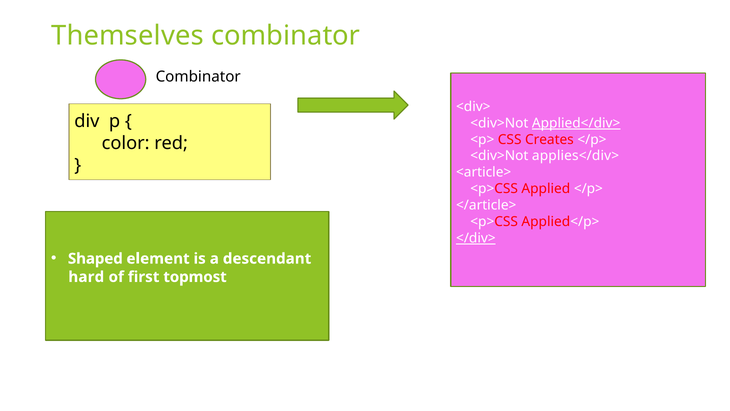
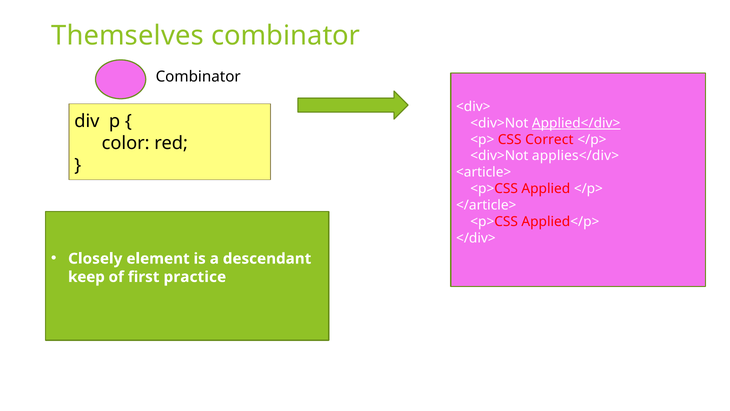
Creates: Creates -> Correct
</div> underline: present -> none
Shaped: Shaped -> Closely
hard: hard -> keep
topmost: topmost -> practice
